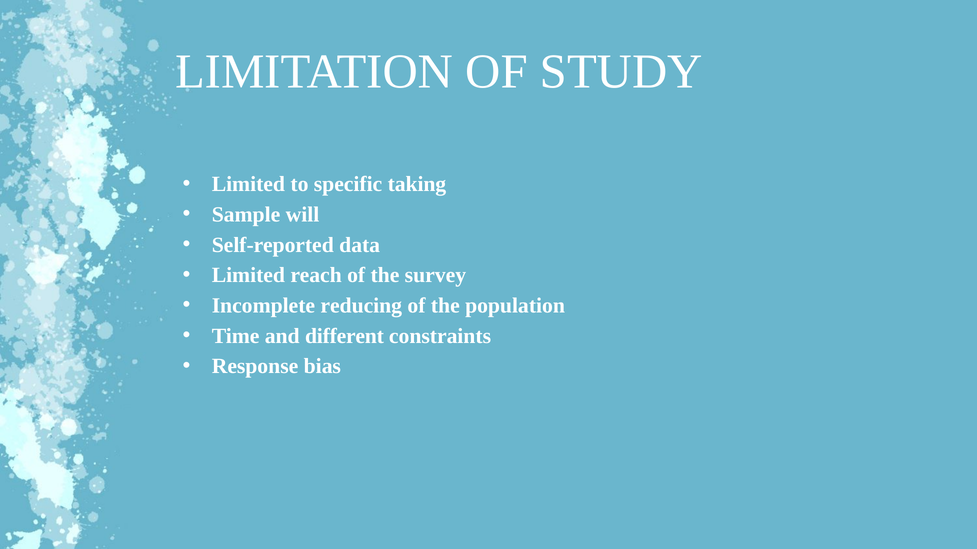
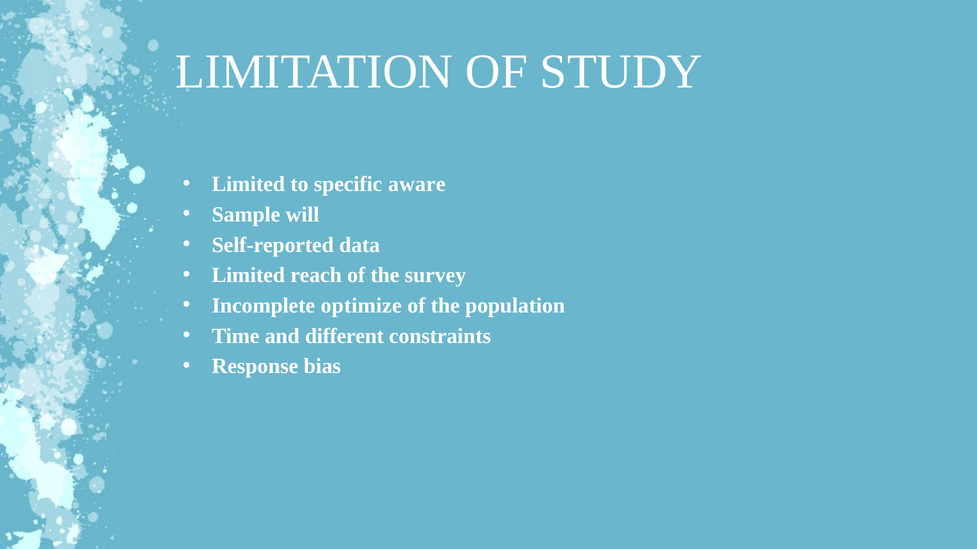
taking: taking -> aware
reducing: reducing -> optimize
